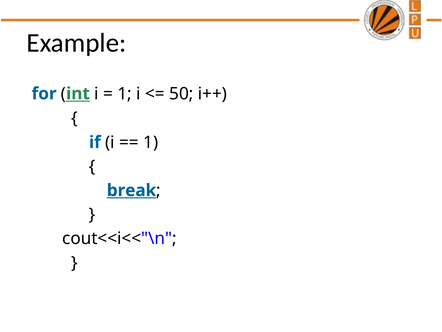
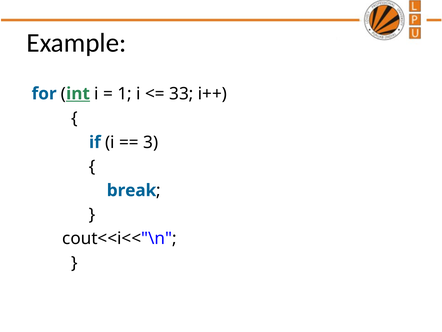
50: 50 -> 33
1 at (151, 142): 1 -> 3
break underline: present -> none
